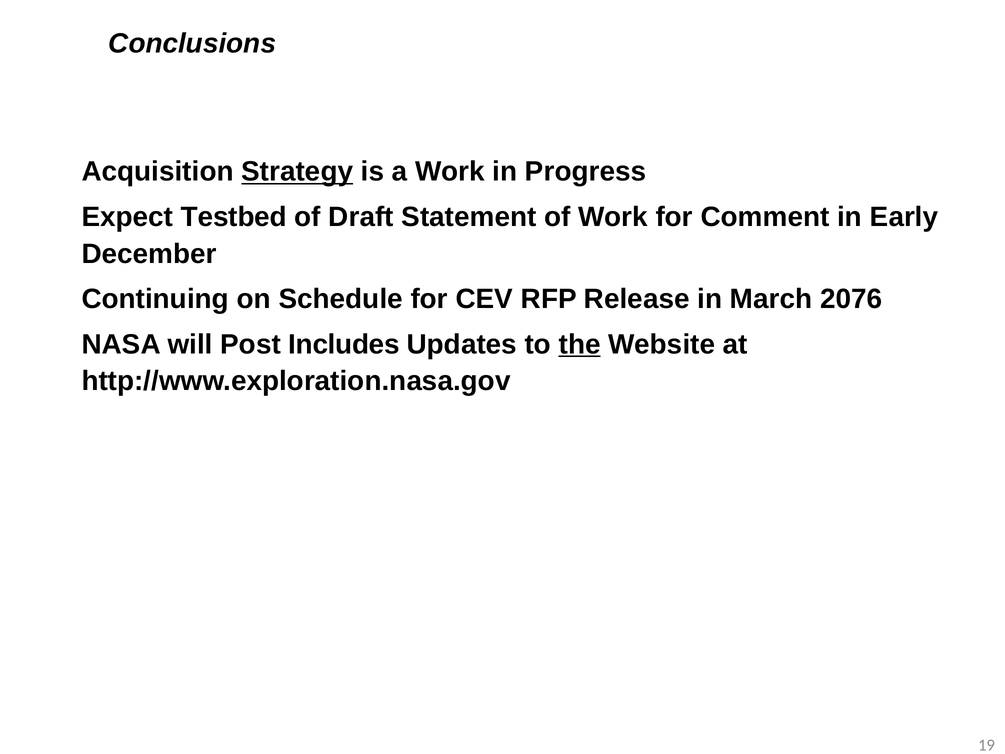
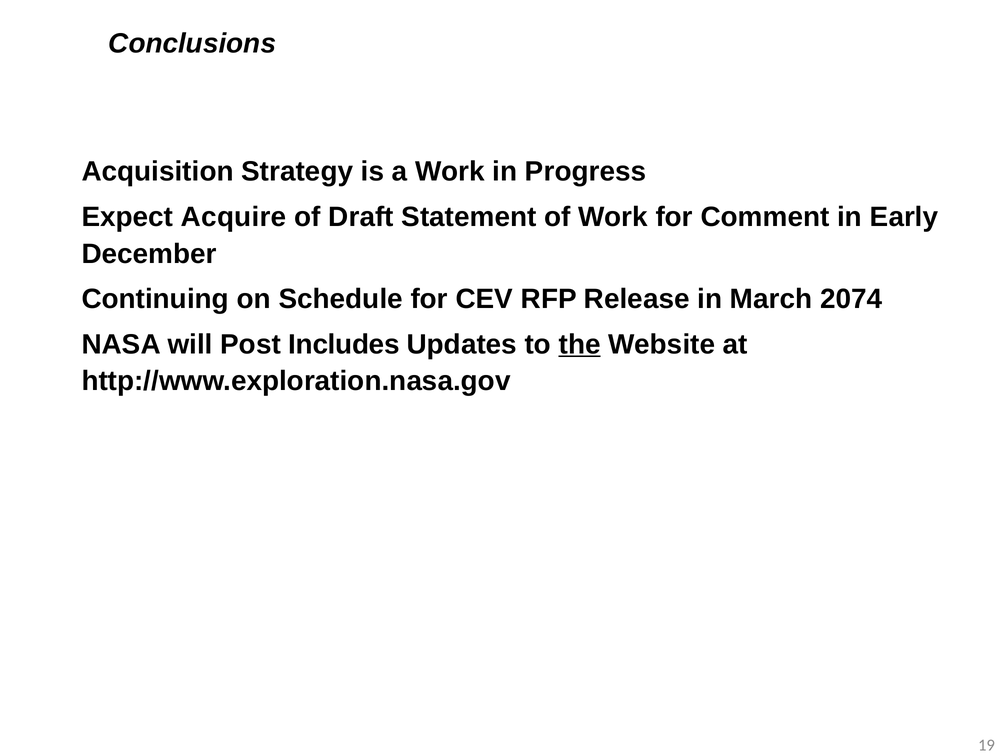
Strategy underline: present -> none
Testbed: Testbed -> Acquire
2076: 2076 -> 2074
